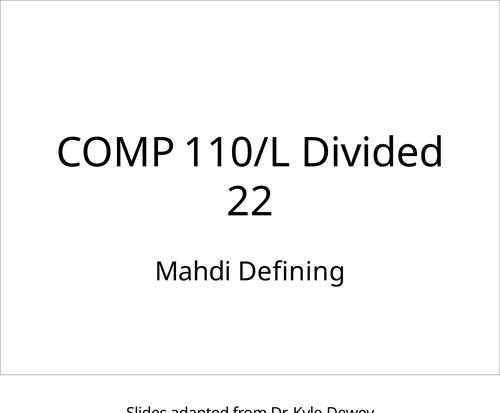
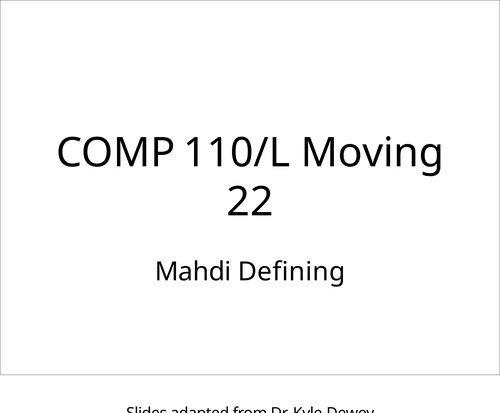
Divided: Divided -> Moving
